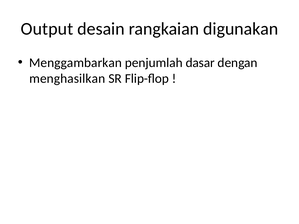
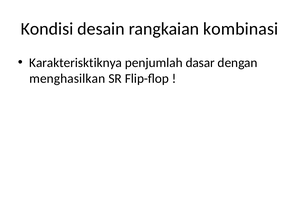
Output: Output -> Kondisi
digunakan: digunakan -> kombinasi
Menggambarkan: Menggambarkan -> Karakterisktiknya
